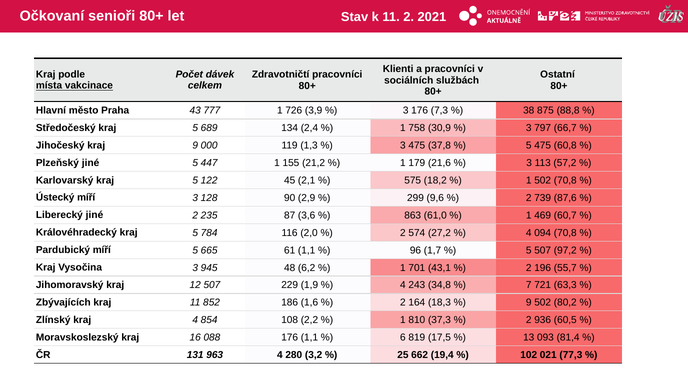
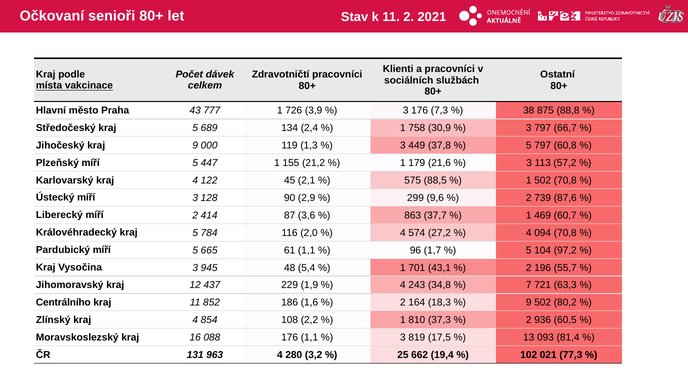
3 475: 475 -> 449
5 475: 475 -> 797
Plzeňský jiné: jiné -> míří
Karlovarský kraj 5: 5 -> 4
18,2: 18,2 -> 88,5
Liberecký jiné: jiné -> míří
235: 235 -> 414
61,0: 61,0 -> 37,7
2 at (403, 233): 2 -> 4
5 507: 507 -> 104
6,2: 6,2 -> 5,4
12 507: 507 -> 437
Zbývajících: Zbývajících -> Centrálního
6 at (403, 338): 6 -> 3
